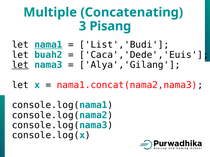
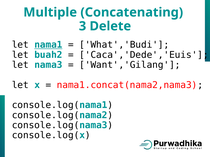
Pisang: Pisang -> Delete
List','Budi: List','Budi -> What','Budi
let at (20, 65) underline: present -> none
Alya','Gilang: Alya','Gilang -> Want','Gilang
